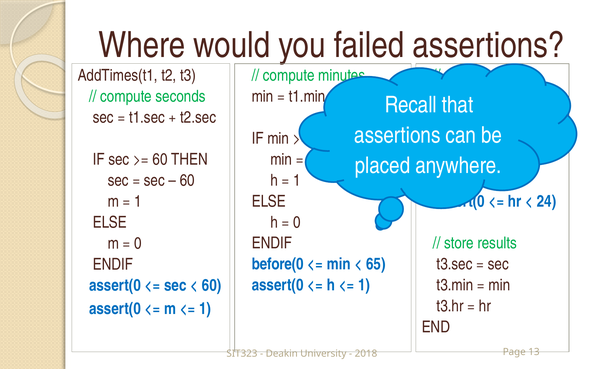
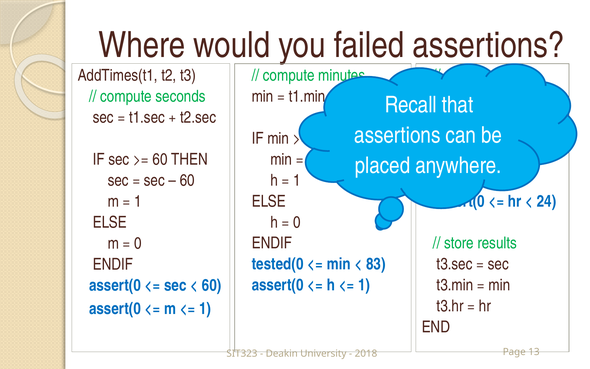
before(0: before(0 -> tested(0
65: 65 -> 83
